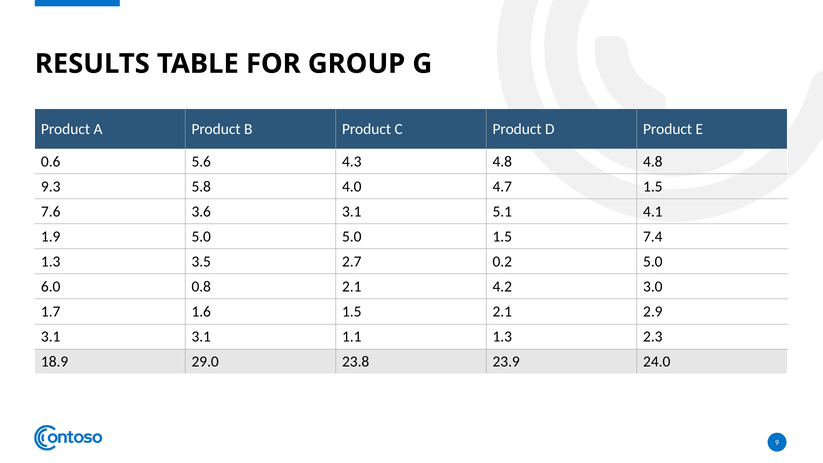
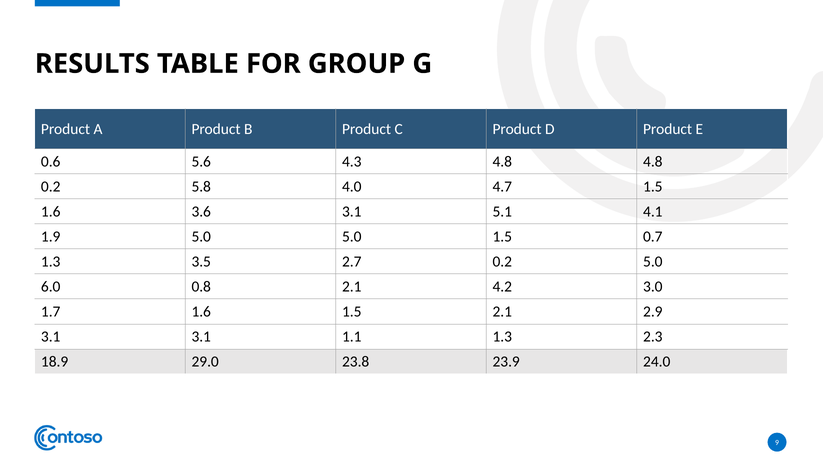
9.3 at (51, 186): 9.3 -> 0.2
7.6 at (51, 211): 7.6 -> 1.6
7.4: 7.4 -> 0.7
